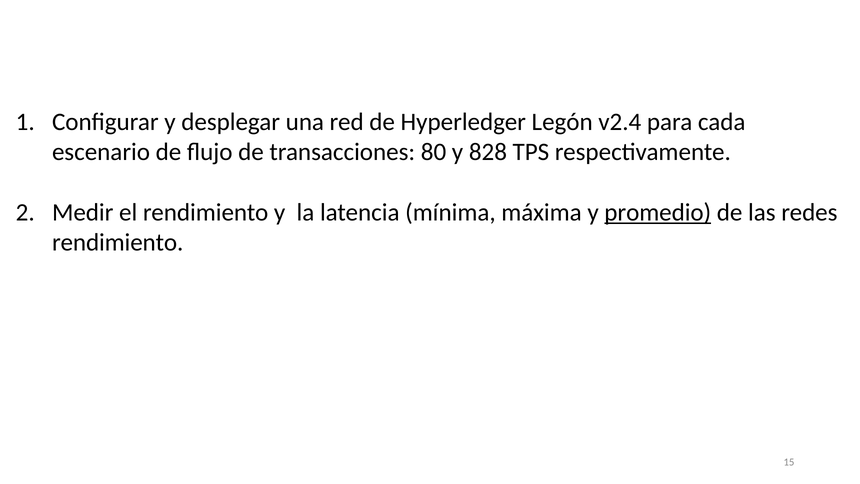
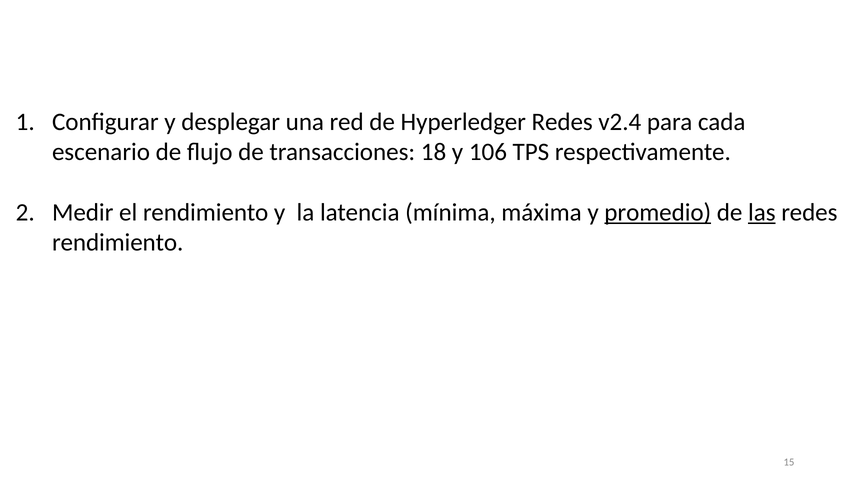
Hyperledger Legón: Legón -> Redes
80: 80 -> 18
828: 828 -> 106
las underline: none -> present
